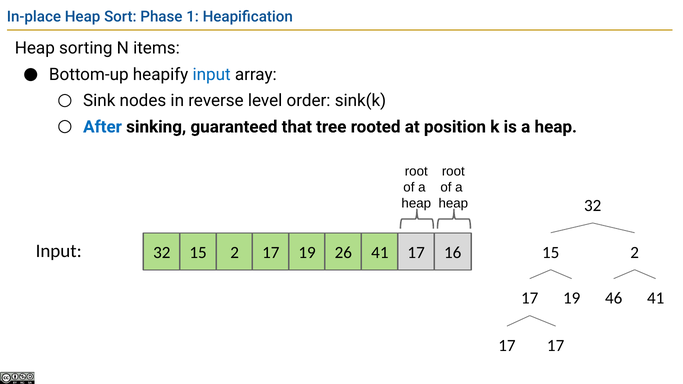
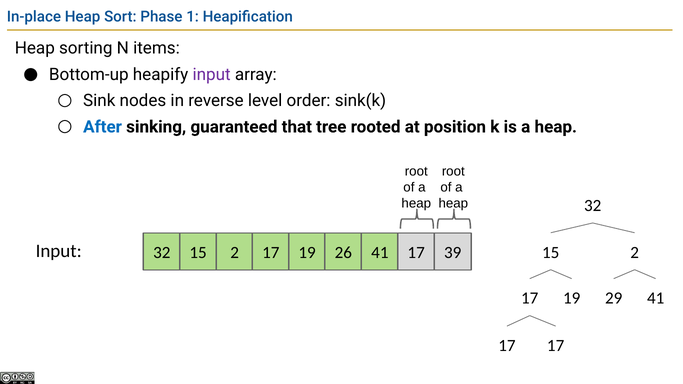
input at (212, 74) colour: blue -> purple
16: 16 -> 39
46: 46 -> 29
